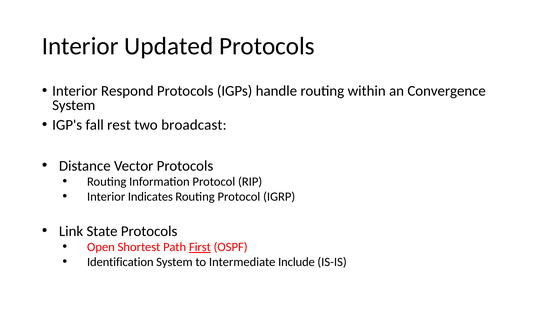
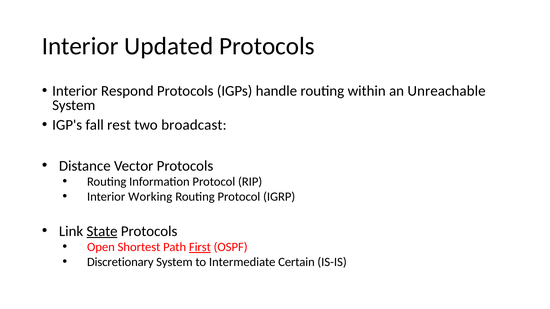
Convergence: Convergence -> Unreachable
Indicates: Indicates -> Working
State underline: none -> present
Identification: Identification -> Discretionary
Include: Include -> Certain
